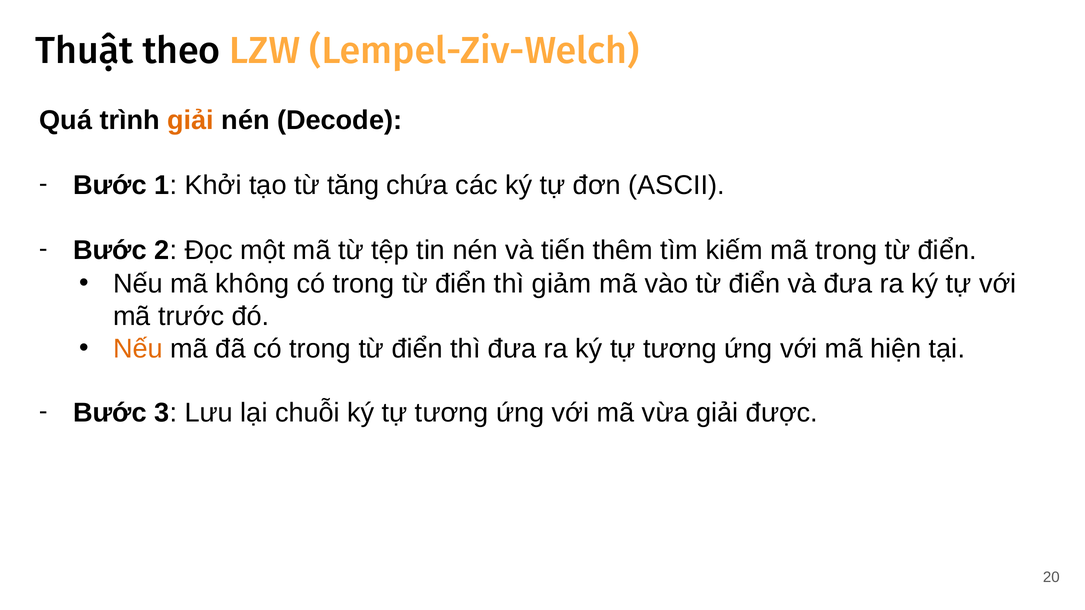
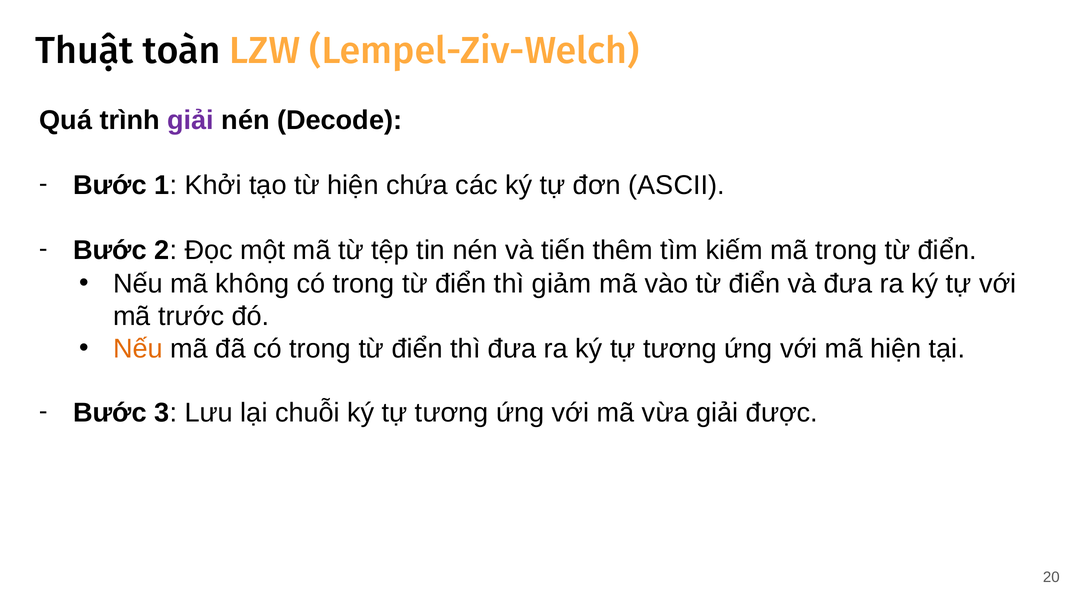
theo: theo -> toàn
giải at (191, 120) colour: orange -> purple
từ tăng: tăng -> hiện
